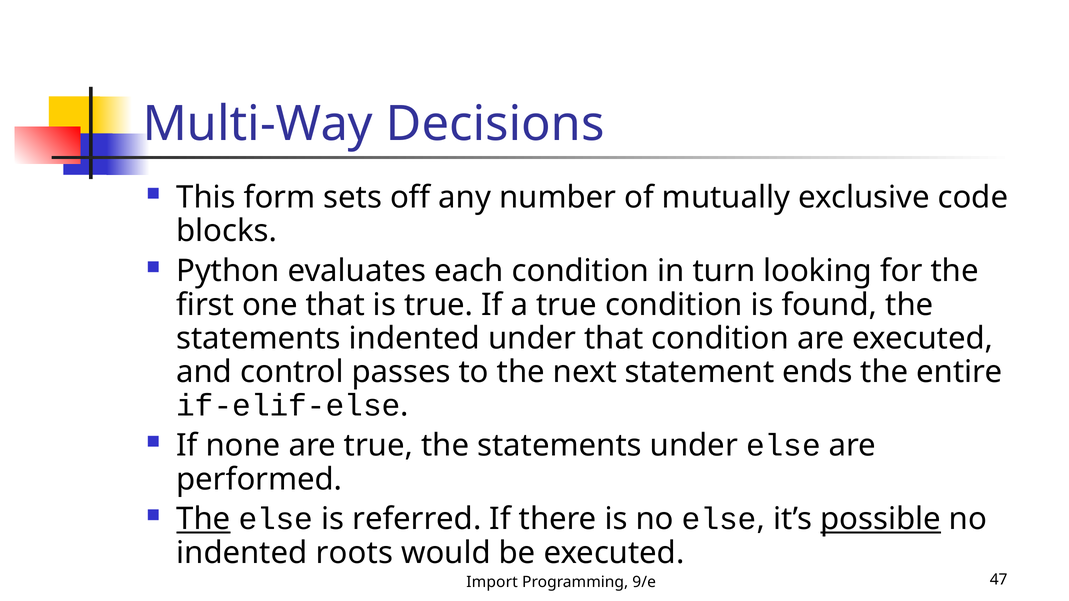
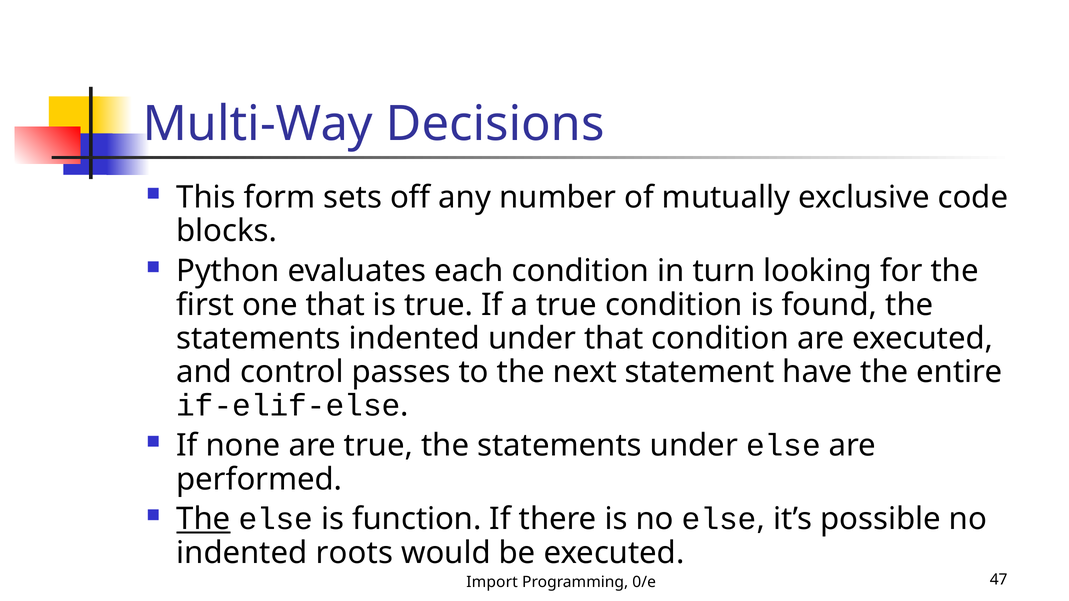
ends: ends -> have
referred: referred -> function
possible underline: present -> none
9/e: 9/e -> 0/e
